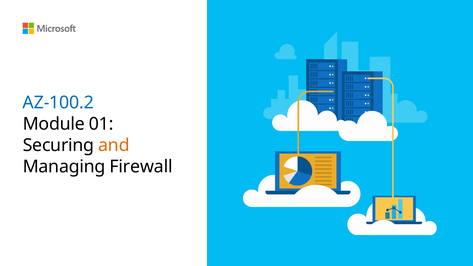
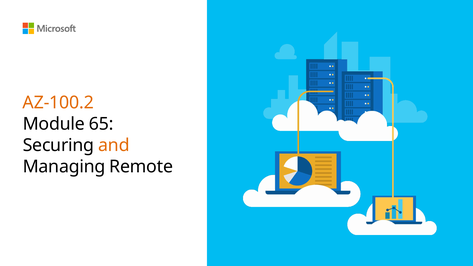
AZ-100.2 colour: blue -> orange
01: 01 -> 65
Firewall: Firewall -> Remote
